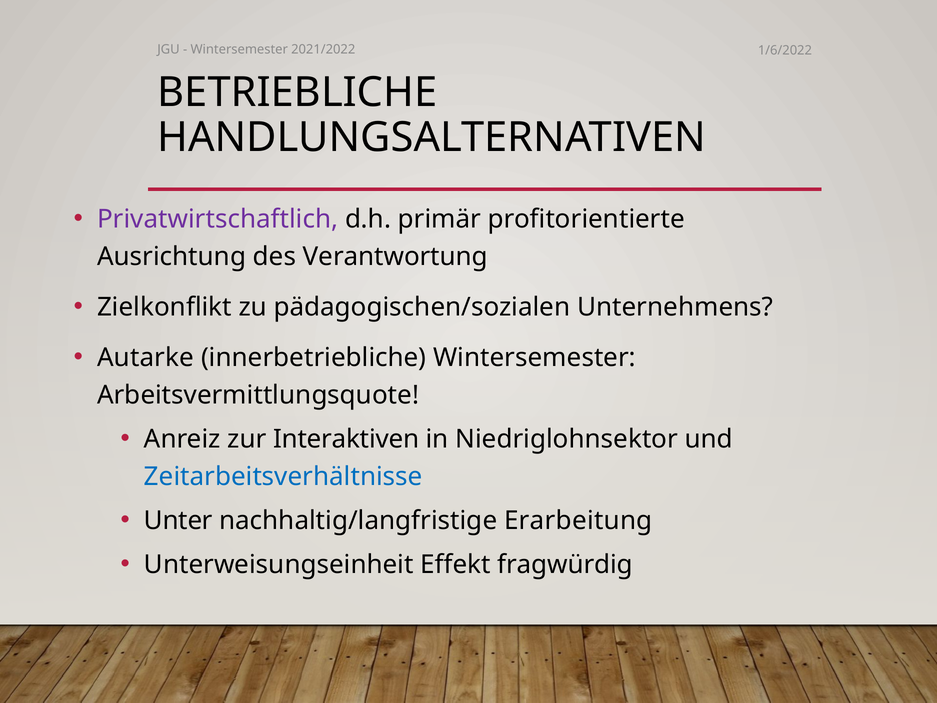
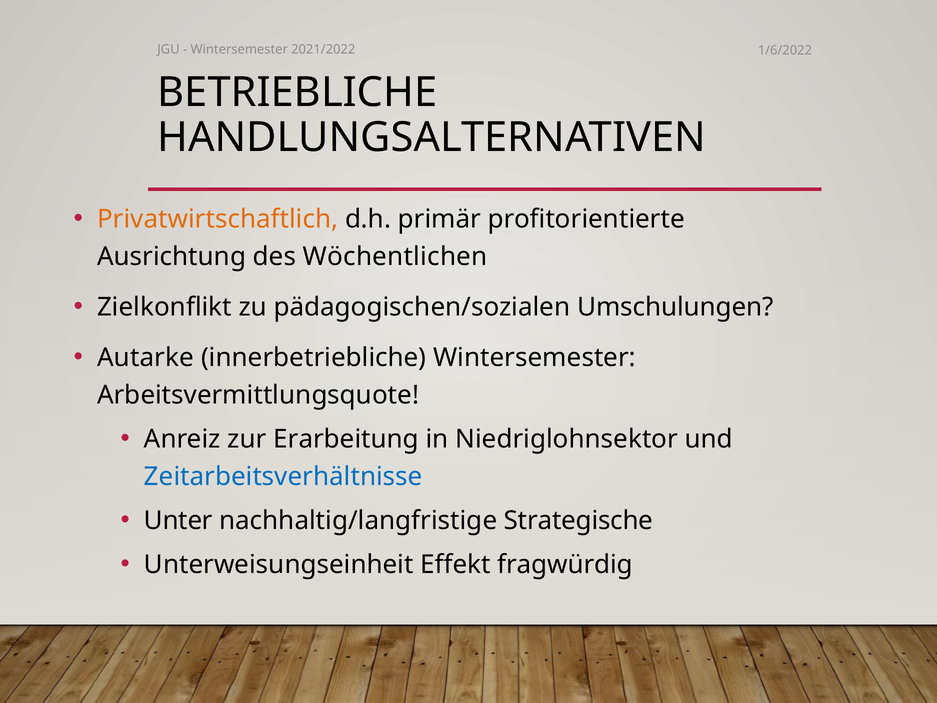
Privatwirtschaftlich colour: purple -> orange
Verantwortung: Verantwortung -> Wöchentlichen
Unternehmens: Unternehmens -> Umschulungen
Interaktiven: Interaktiven -> Erarbeitung
Erarbeitung: Erarbeitung -> Strategische
